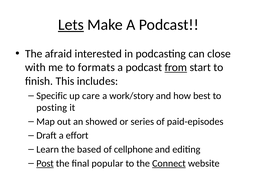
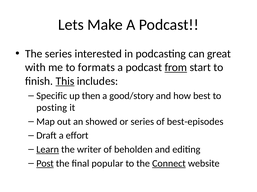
Lets underline: present -> none
The afraid: afraid -> series
close: close -> great
This underline: none -> present
care: care -> then
work/story: work/story -> good/story
paid-episodes: paid-episodes -> best-episodes
Learn underline: none -> present
based: based -> writer
cellphone: cellphone -> beholden
